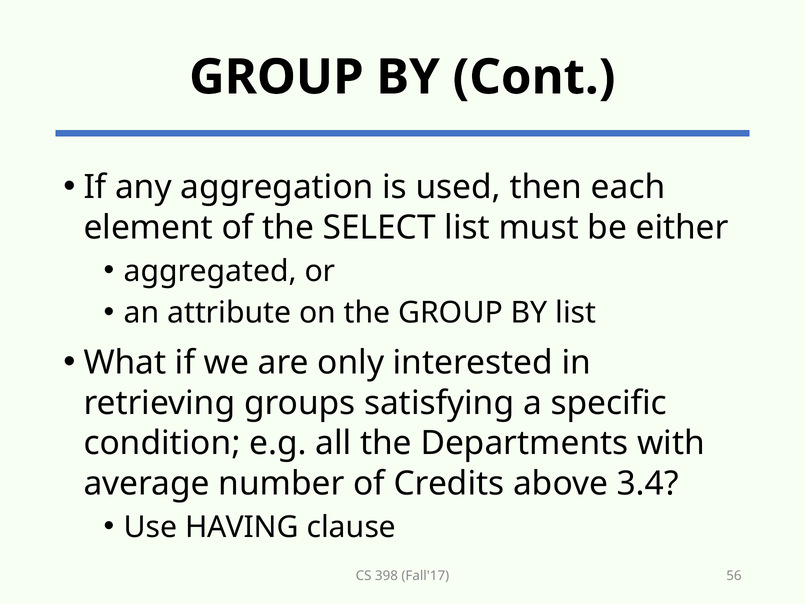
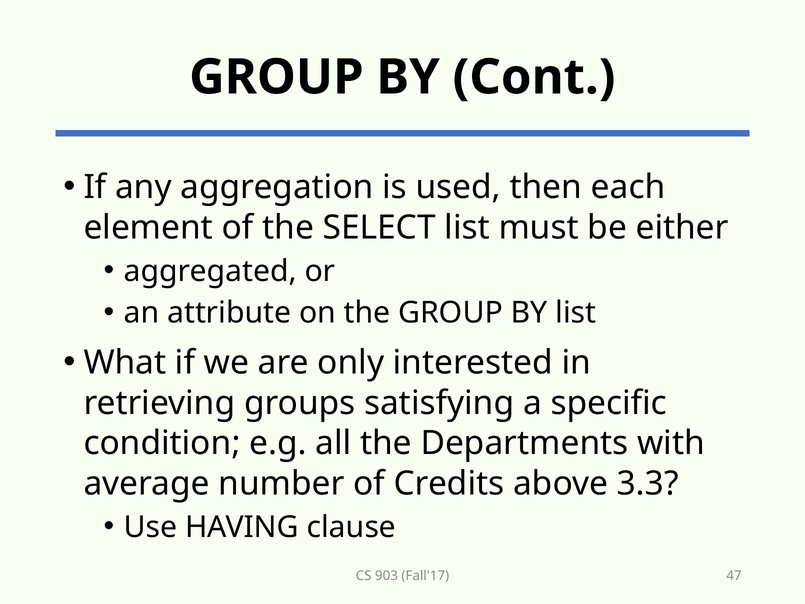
3.4: 3.4 -> 3.3
398: 398 -> 903
56: 56 -> 47
